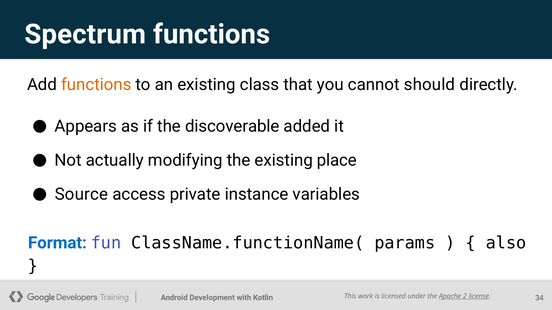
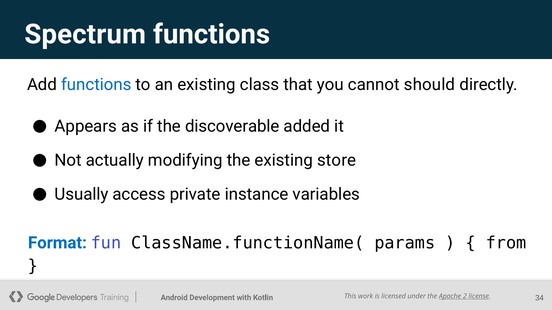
functions at (96, 85) colour: orange -> blue
place: place -> store
Source: Source -> Usually
also: also -> from
